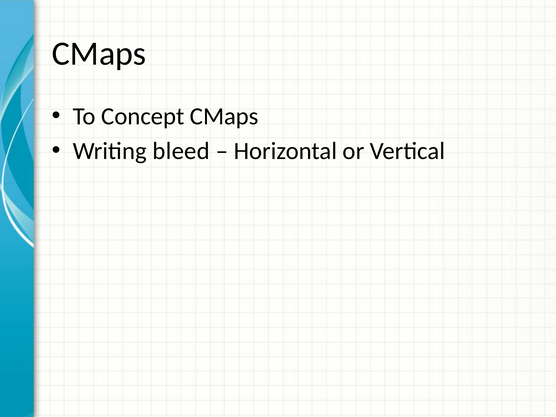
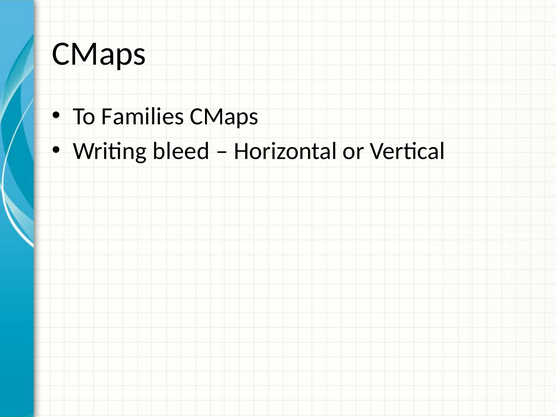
Concept: Concept -> Families
